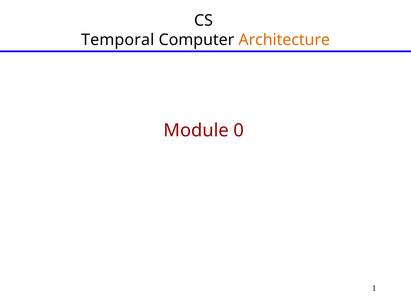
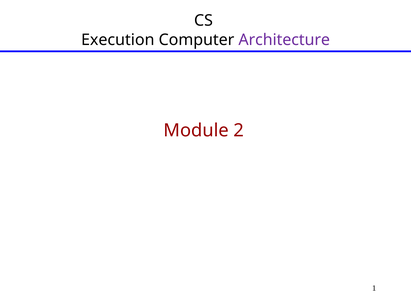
Temporal: Temporal -> Execution
Architecture colour: orange -> purple
0: 0 -> 2
